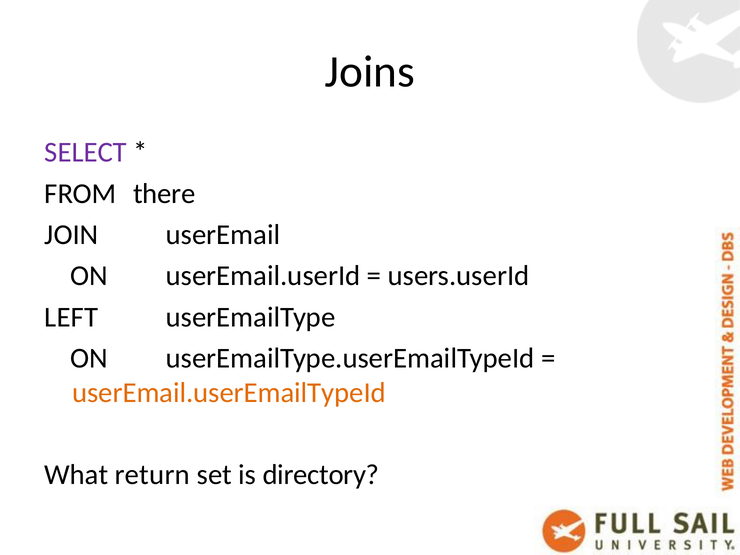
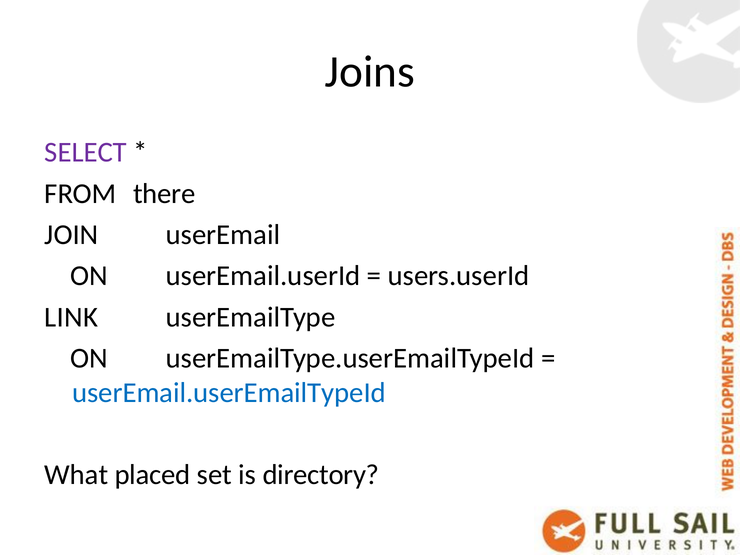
LEFT: LEFT -> LINK
userEmail.userEmailTypeId colour: orange -> blue
return: return -> placed
